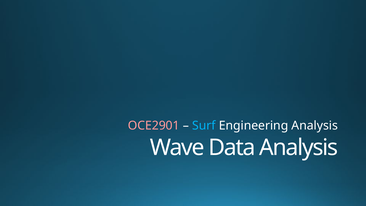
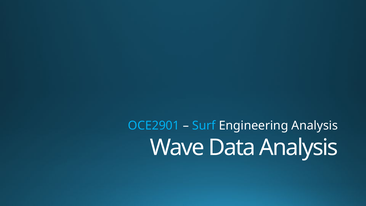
OCE2901 colour: pink -> light blue
